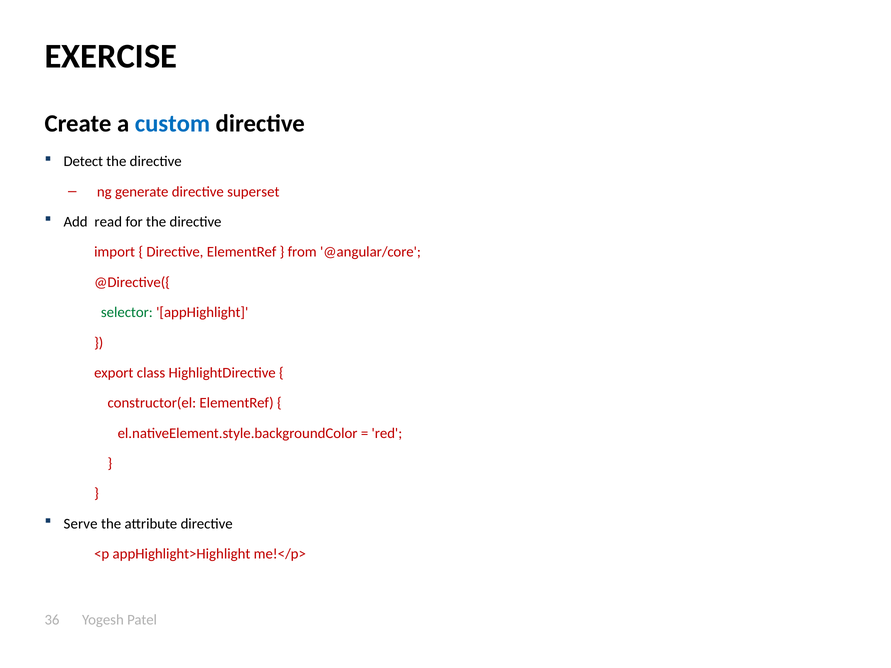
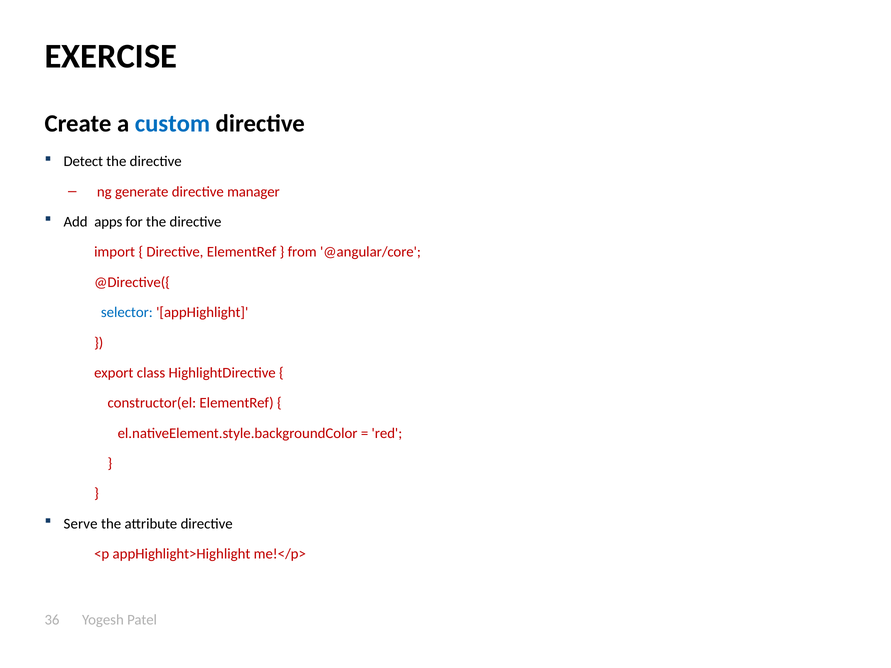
superset: superset -> manager
read: read -> apps
selector colour: green -> blue
